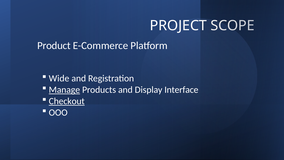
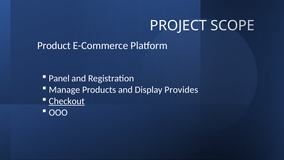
Wide: Wide -> Panel
Manage underline: present -> none
Interface: Interface -> Provides
